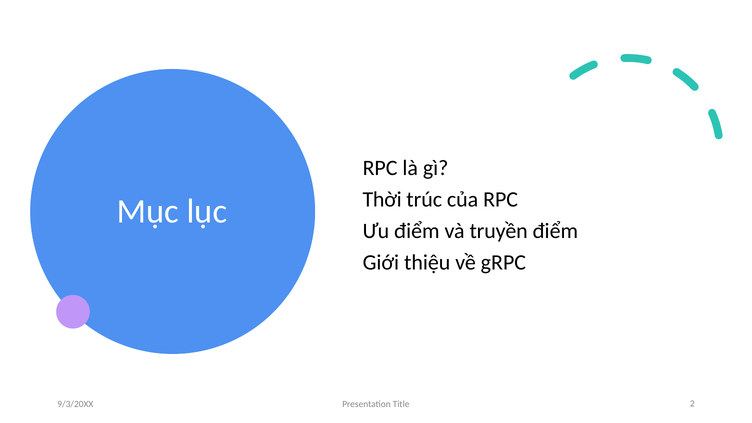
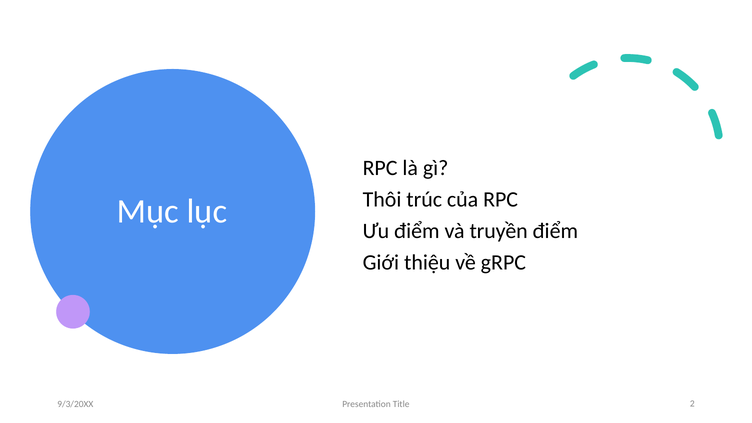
Thời: Thời -> Thôi
